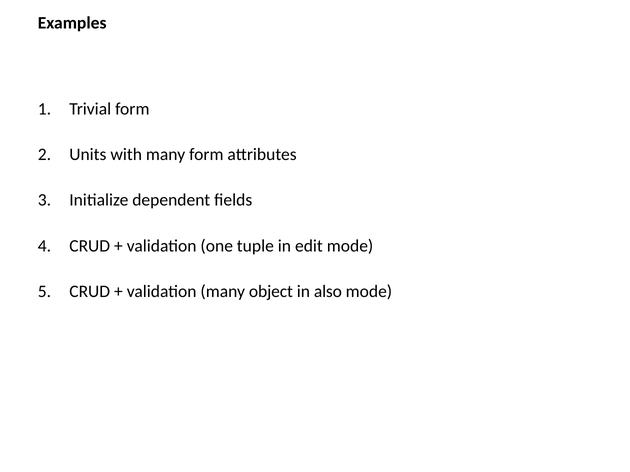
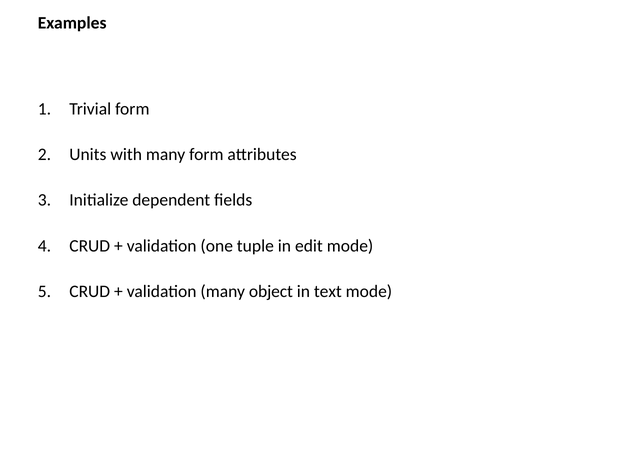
also: also -> text
